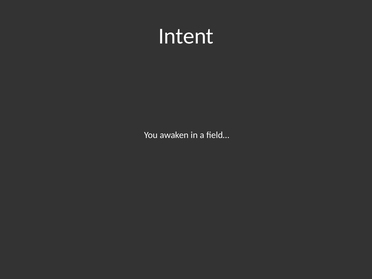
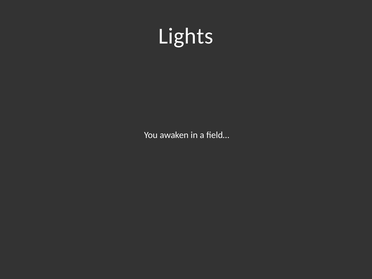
Intent: Intent -> Lights
